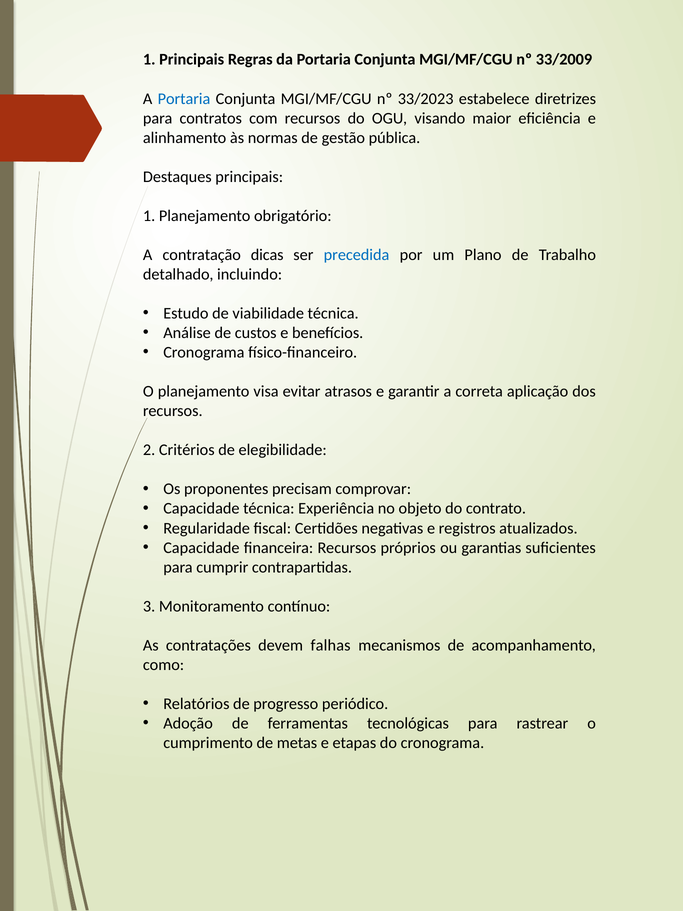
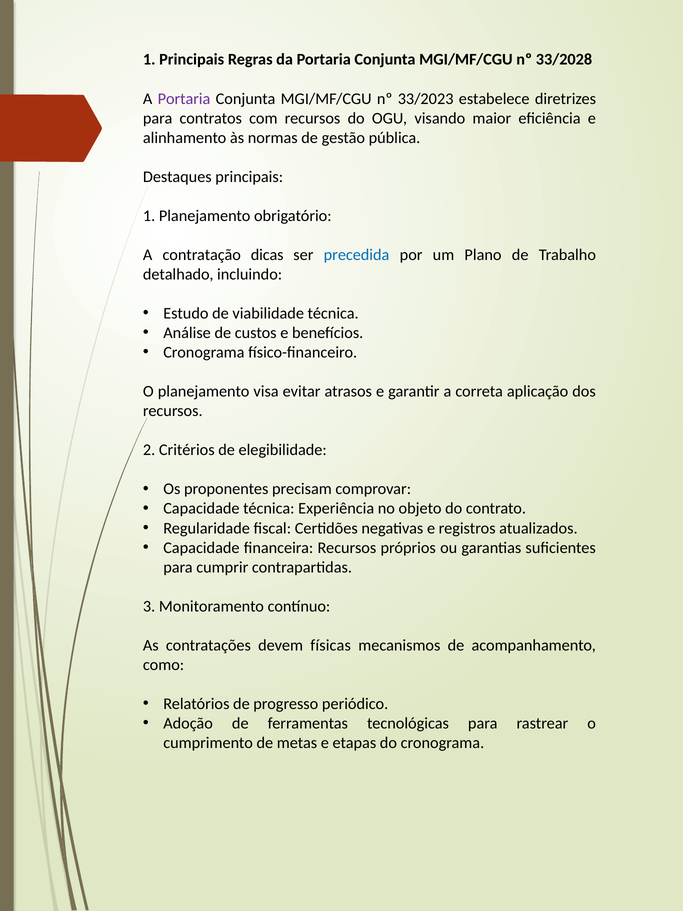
33/2009: 33/2009 -> 33/2028
Portaria at (184, 99) colour: blue -> purple
falhas: falhas -> físicas
